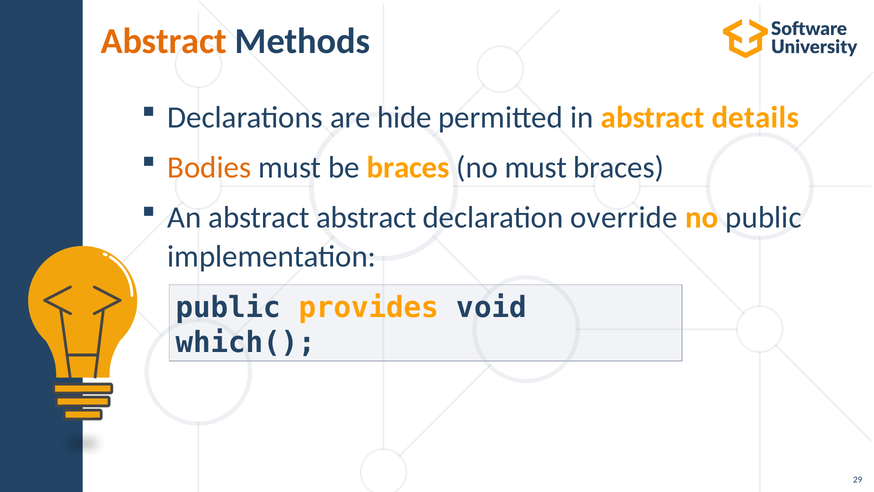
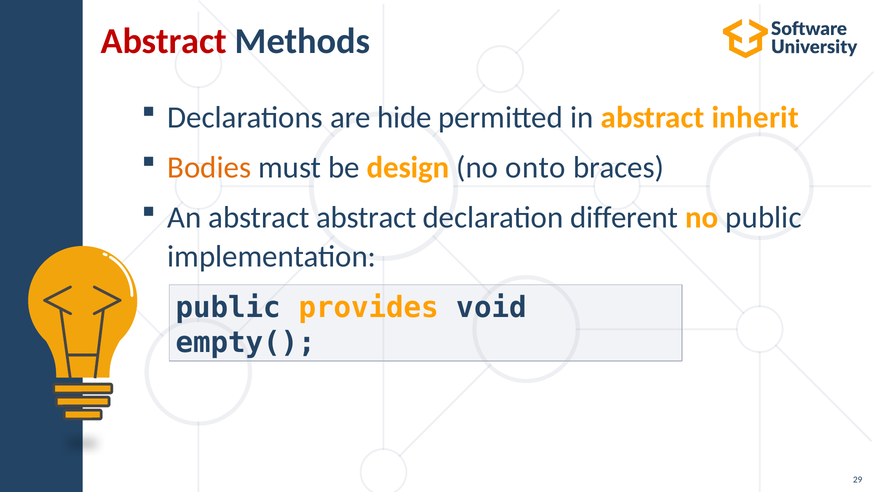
Abstract at (164, 41) colour: orange -> red
details: details -> inherit
be braces: braces -> design
no must: must -> onto
override: override -> different
which(: which( -> empty(
